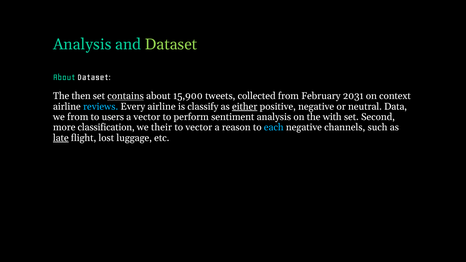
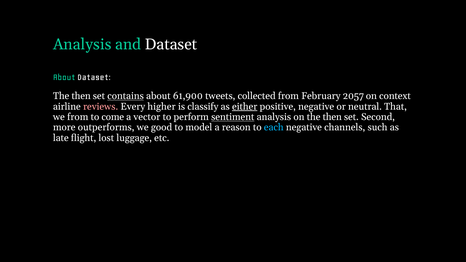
Dataset at (171, 44) colour: light green -> white
15,900: 15,900 -> 61,900
2031: 2031 -> 2057
reviews colour: light blue -> pink
Every airline: airline -> higher
Data: Data -> That
users: users -> come
sentiment underline: none -> present
on the with: with -> then
classification: classification -> outperforms
their: their -> good
to vector: vector -> model
late underline: present -> none
